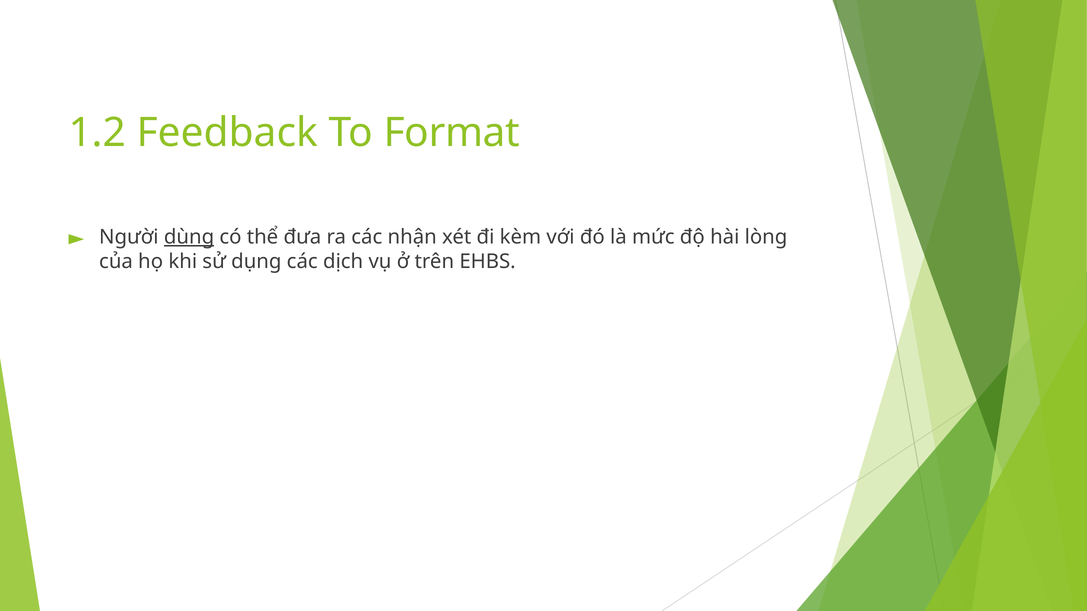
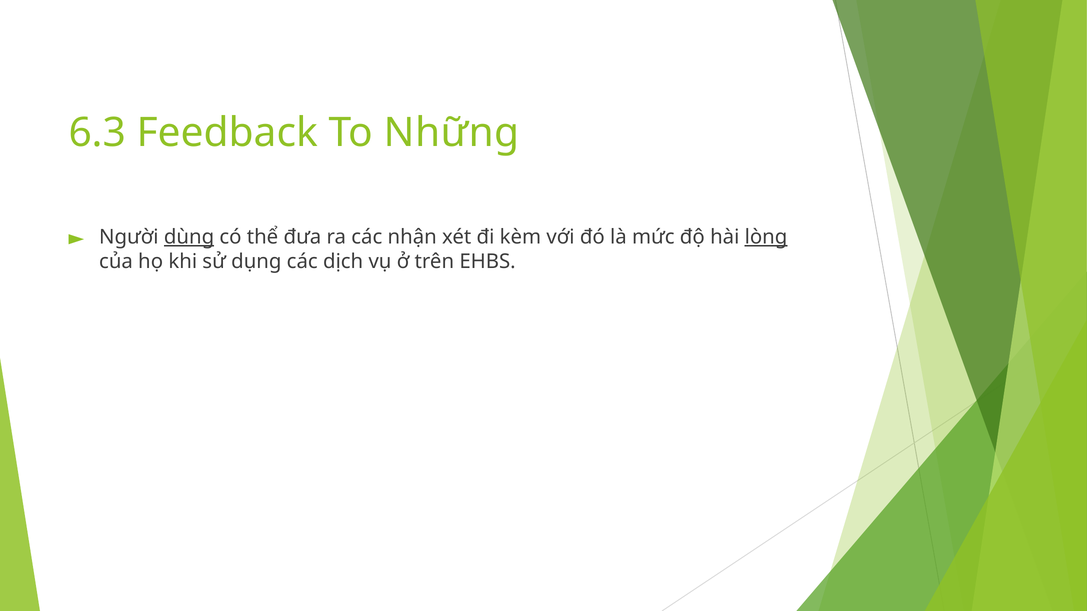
1.2: 1.2 -> 6.3
Format: Format -> Những
lòng underline: none -> present
